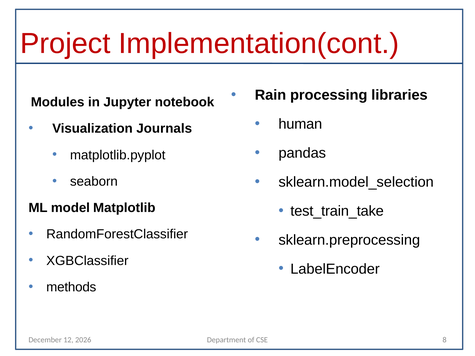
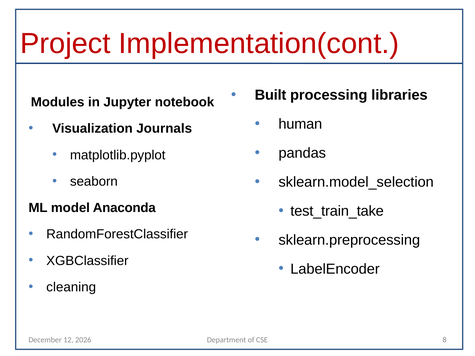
Rain: Rain -> Built
Matplotlib: Matplotlib -> Anaconda
methods: methods -> cleaning
